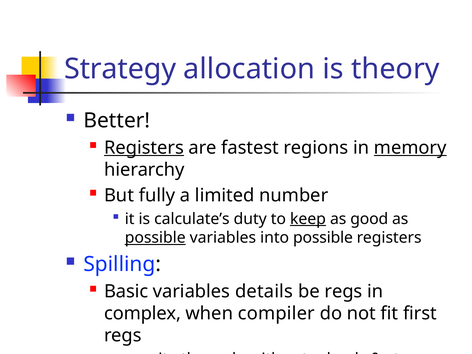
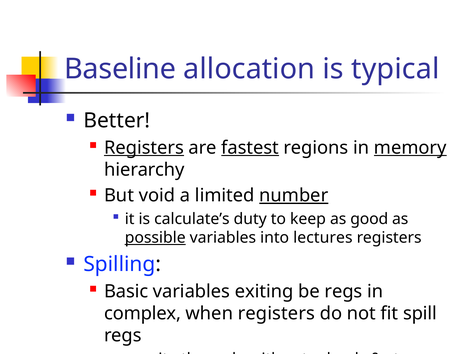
Strategy: Strategy -> Baseline
theory: theory -> typical
fastest underline: none -> present
fully: fully -> void
number underline: none -> present
keep underline: present -> none
into possible: possible -> lectures
details: details -> exiting
when compiler: compiler -> registers
first: first -> spill
